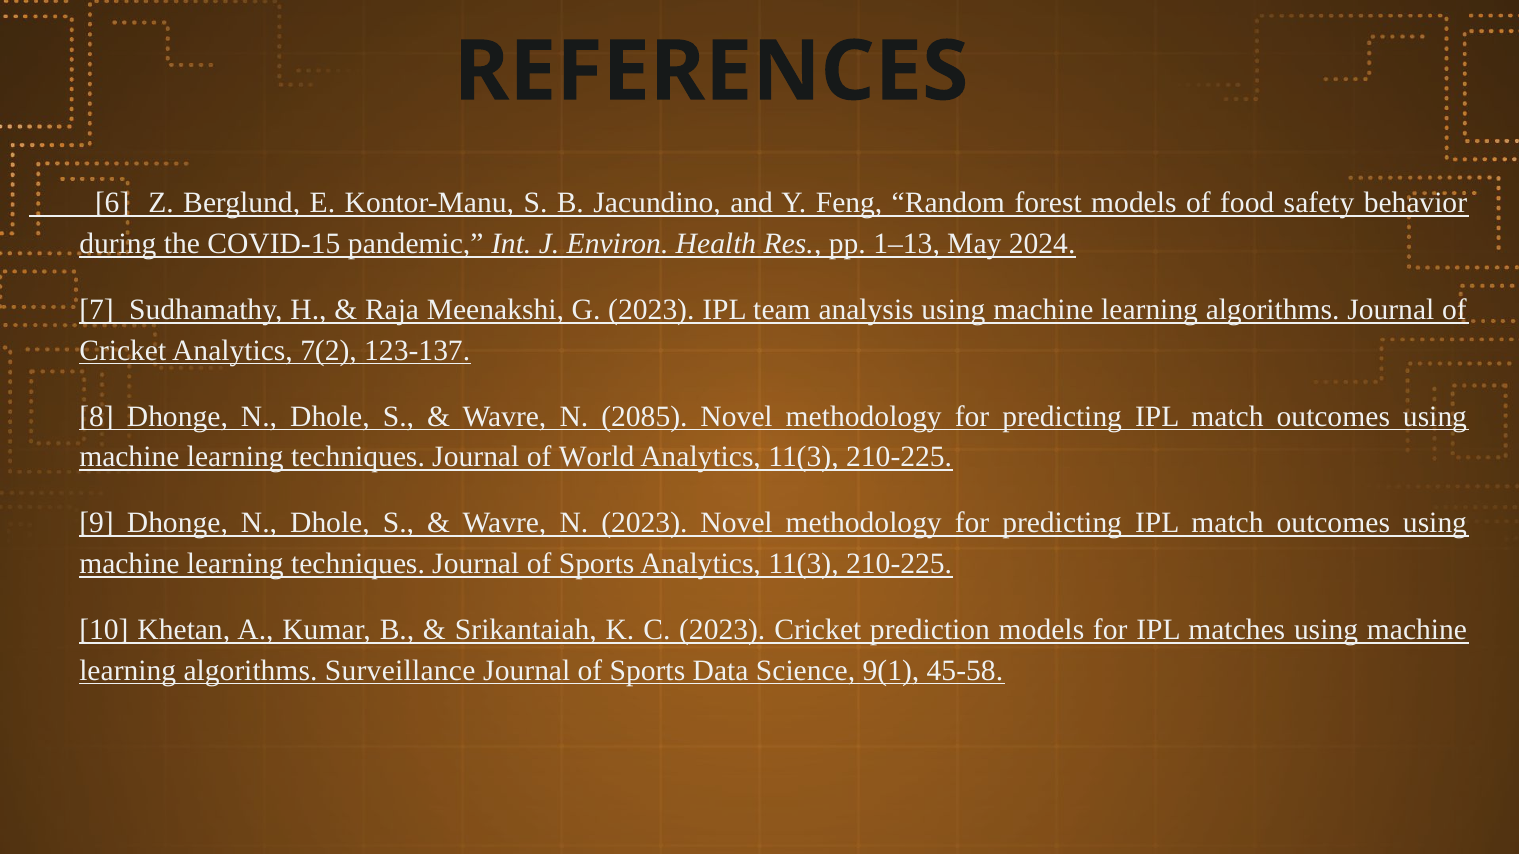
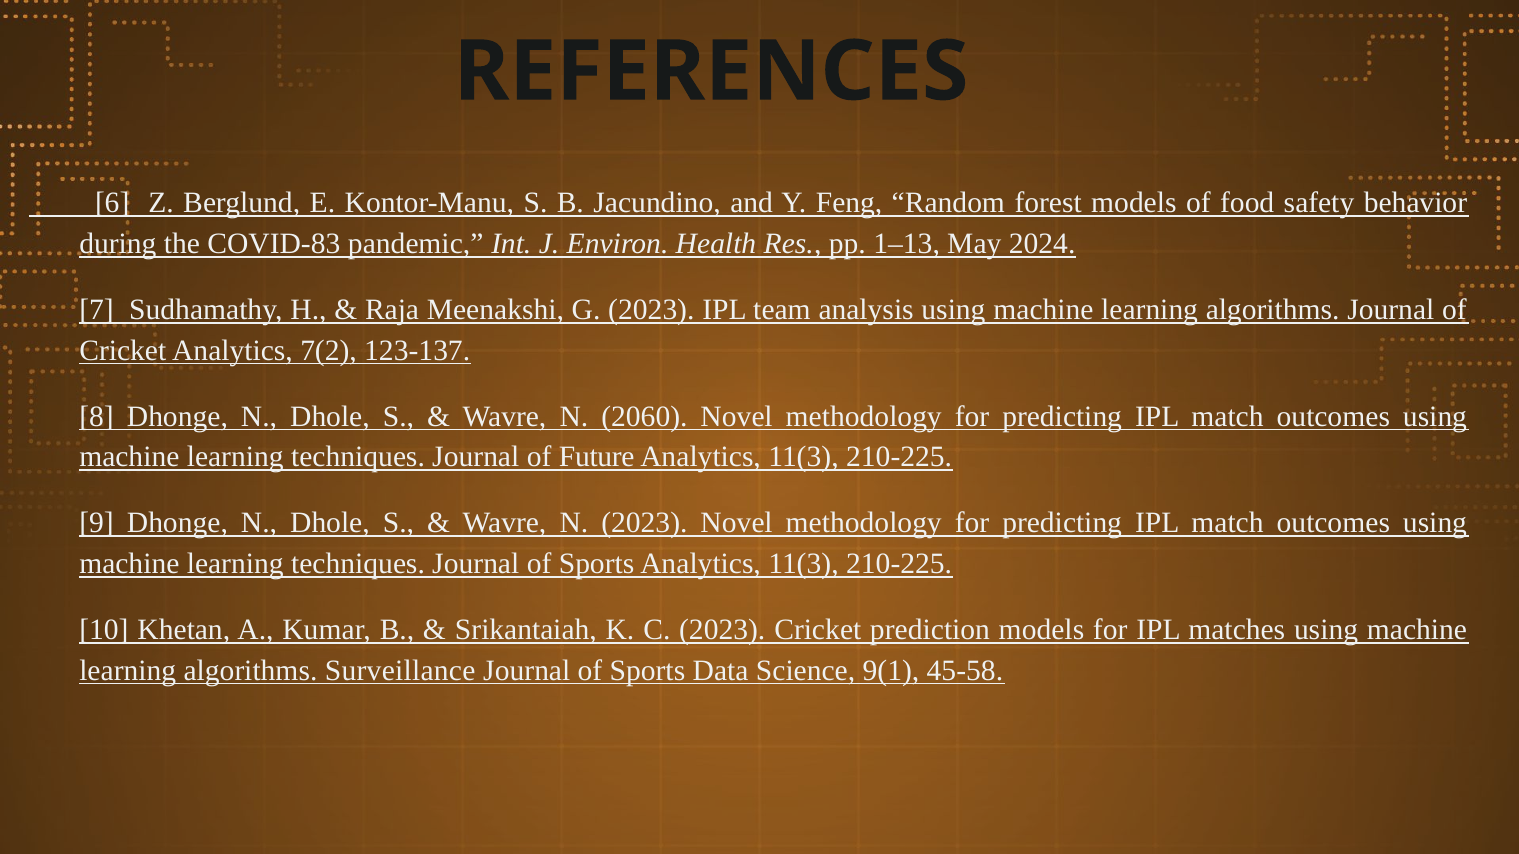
COVID-15: COVID-15 -> COVID-83
2085: 2085 -> 2060
World: World -> Future
